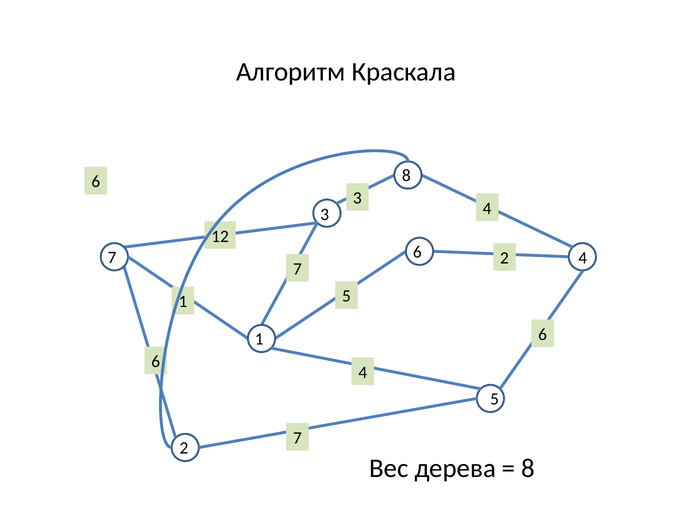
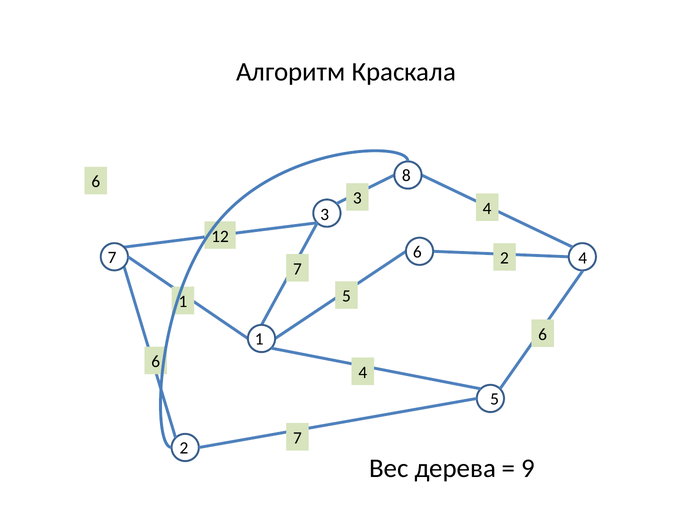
8 at (528, 468): 8 -> 9
